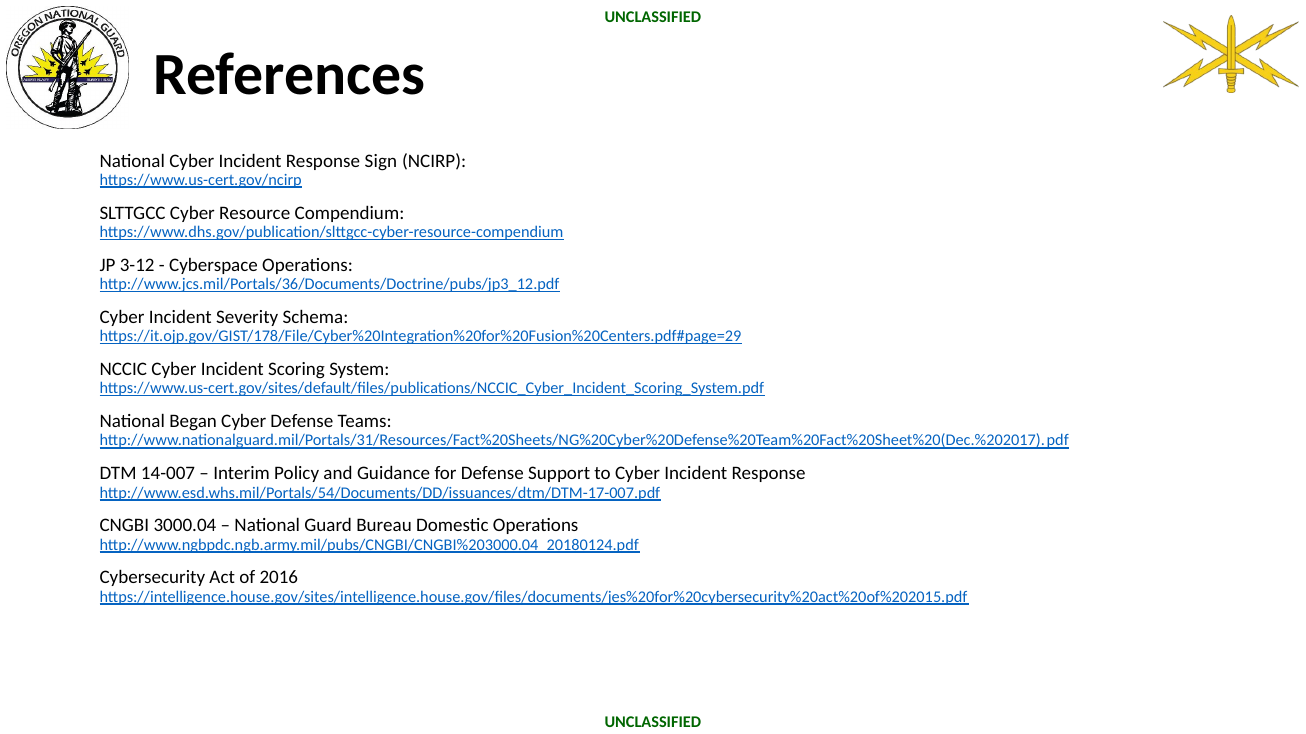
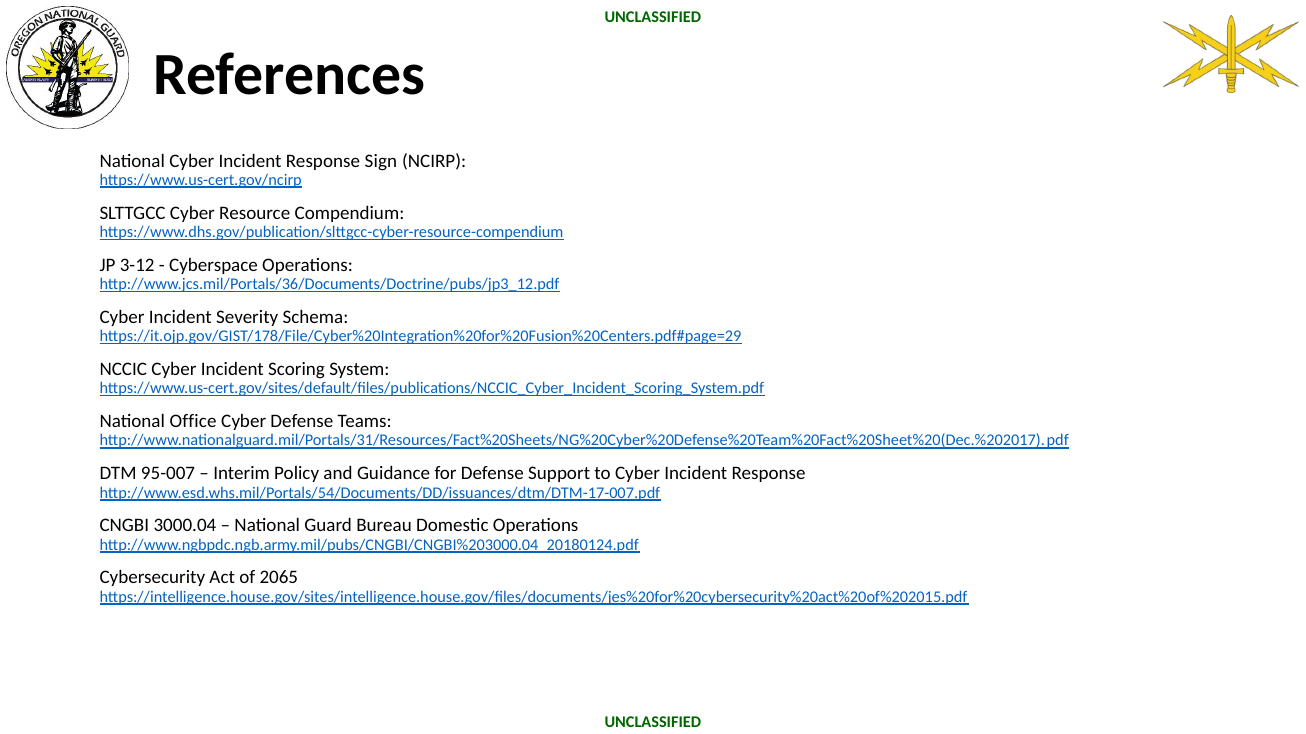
Began: Began -> Office
14-007: 14-007 -> 95-007
2016: 2016 -> 2065
